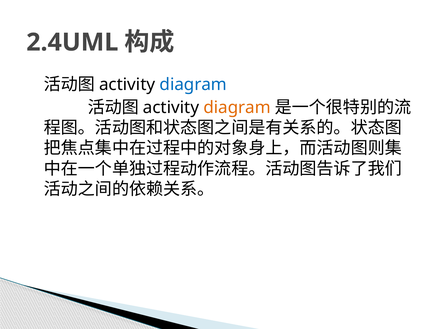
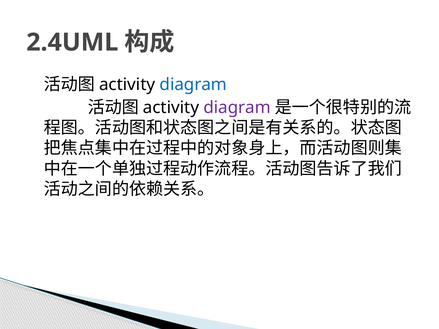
diagram at (237, 108) colour: orange -> purple
